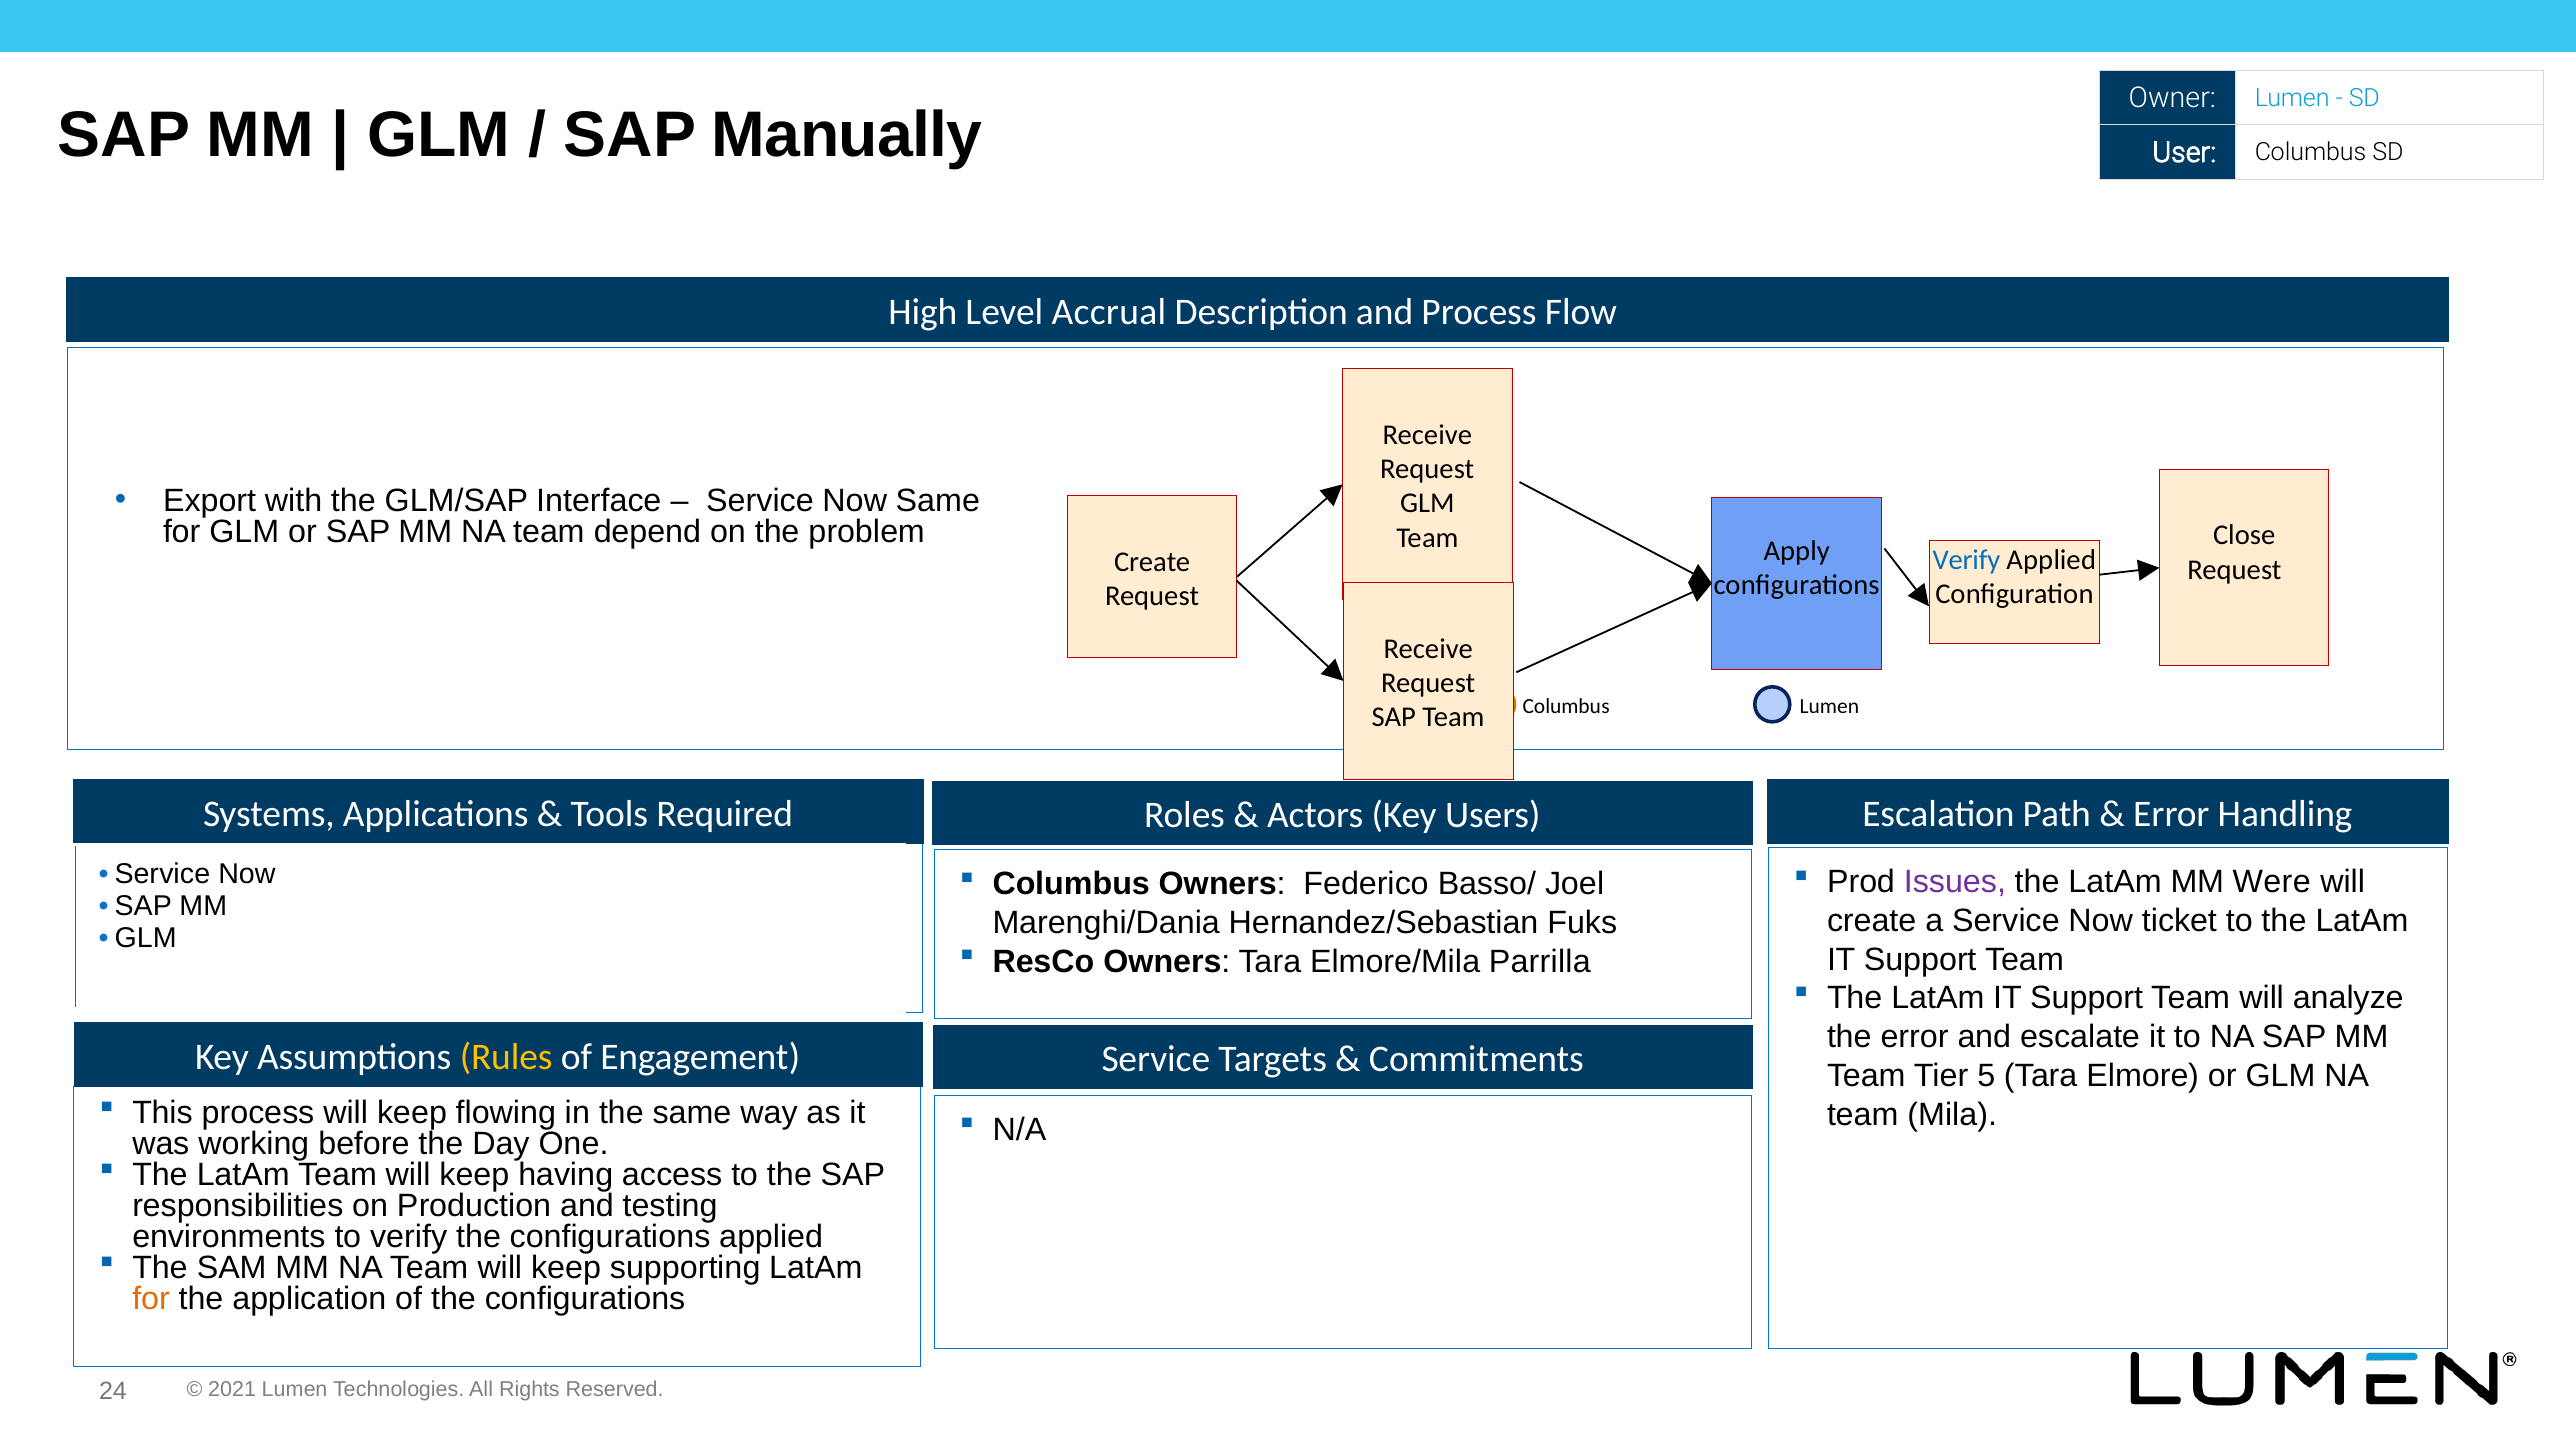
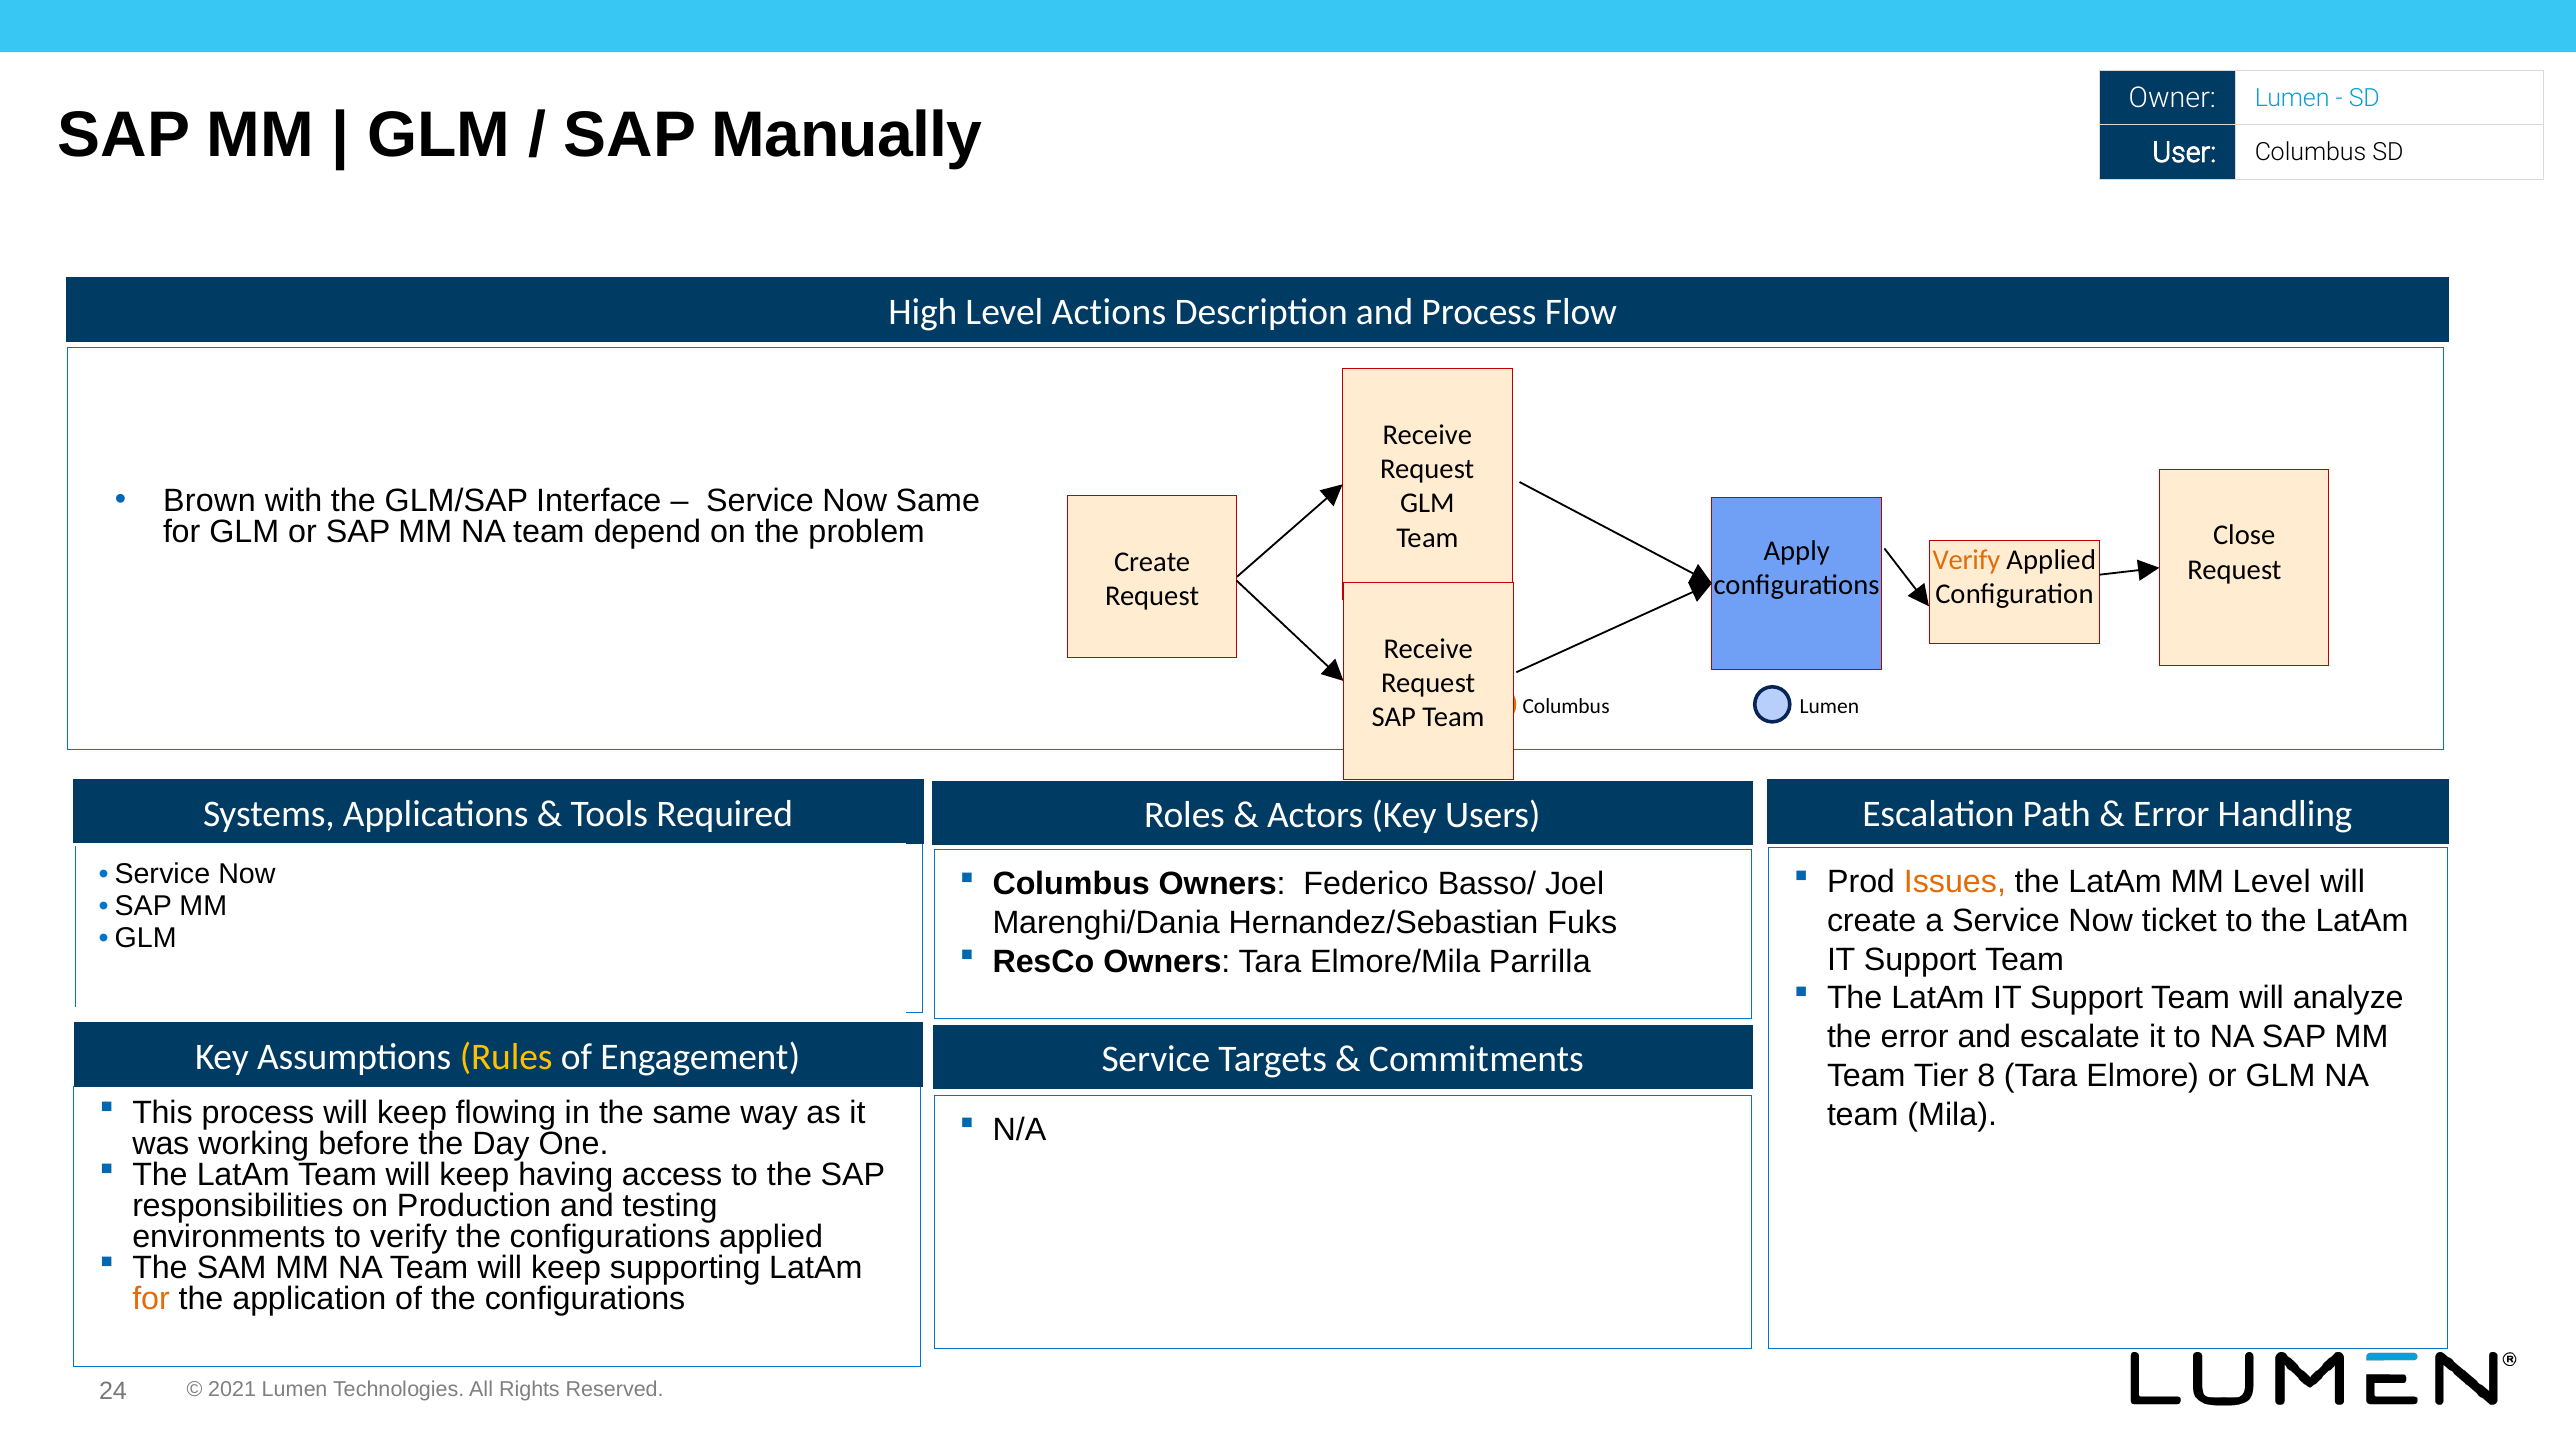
Accrual: Accrual -> Actions
Export: Export -> Brown
Verify at (1967, 560) colour: blue -> orange
Issues colour: purple -> orange
MM Were: Were -> Level
5: 5 -> 8
